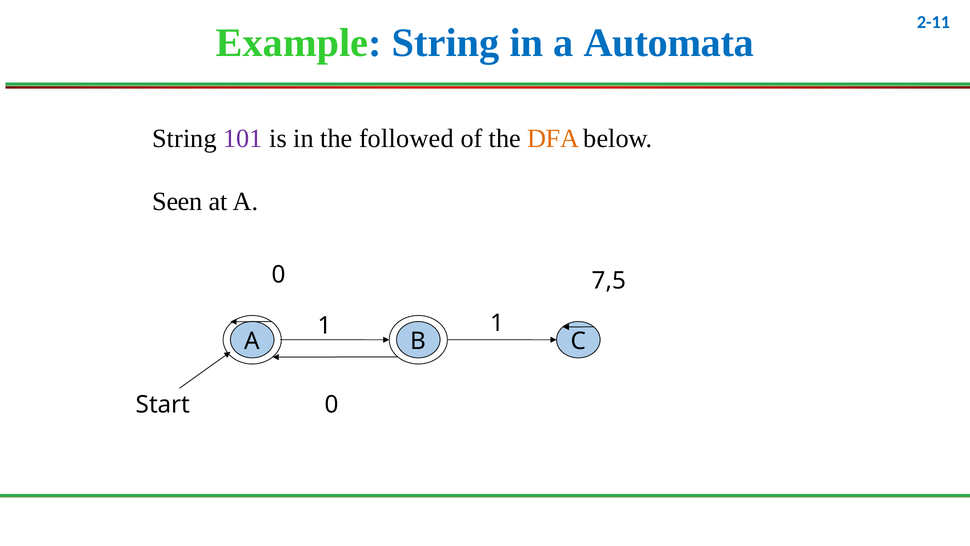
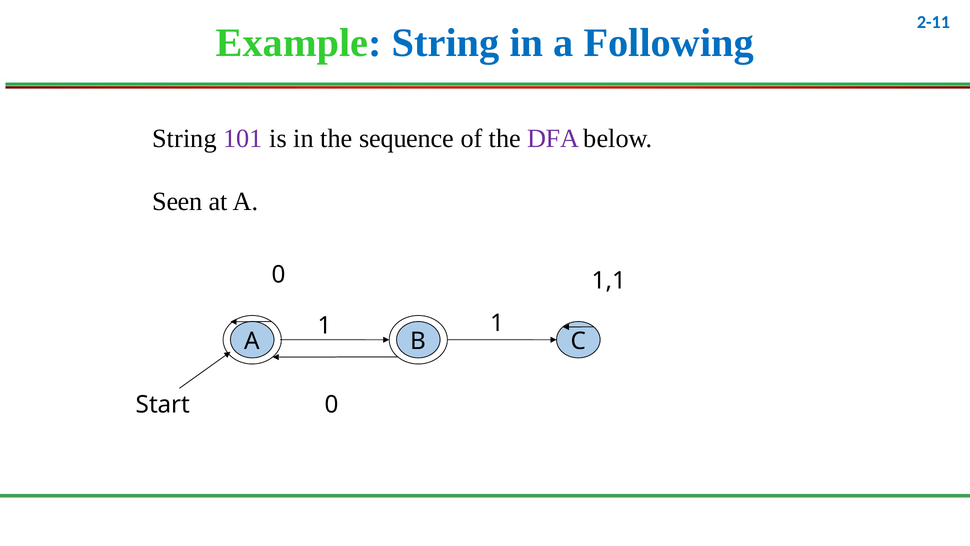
Automata: Automata -> Following
followed: followed -> sequence
DFA colour: orange -> purple
7,5: 7,5 -> 1,1
